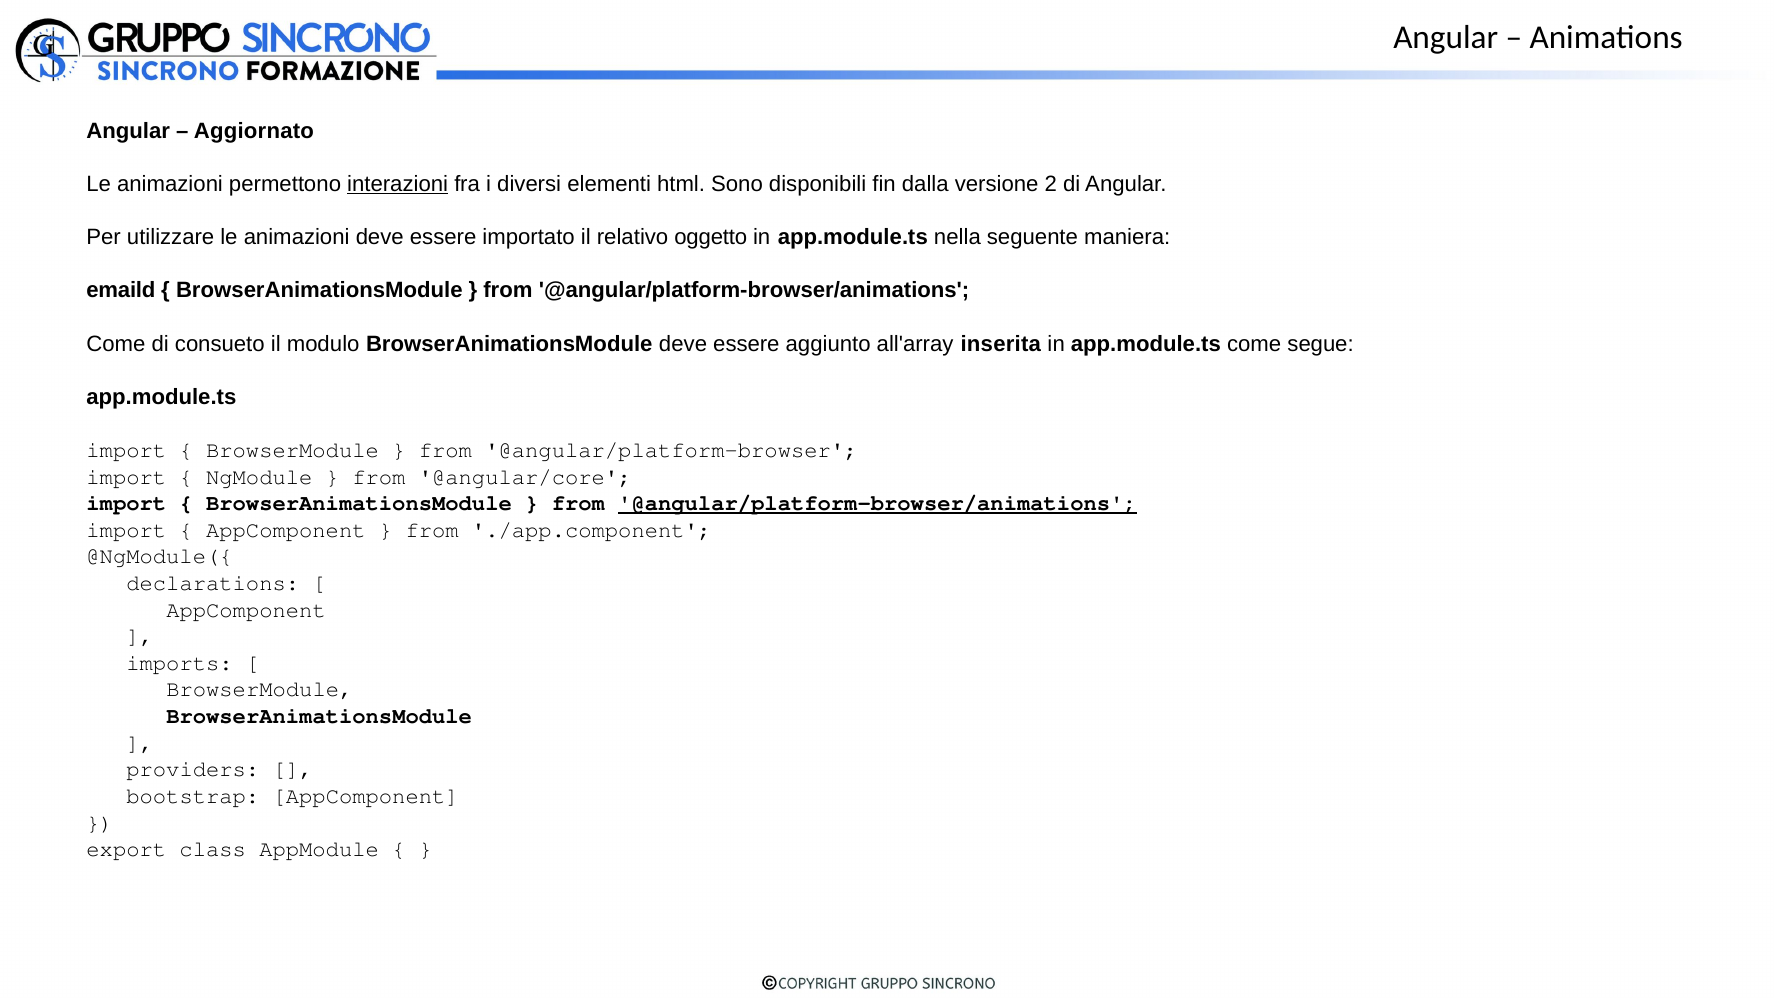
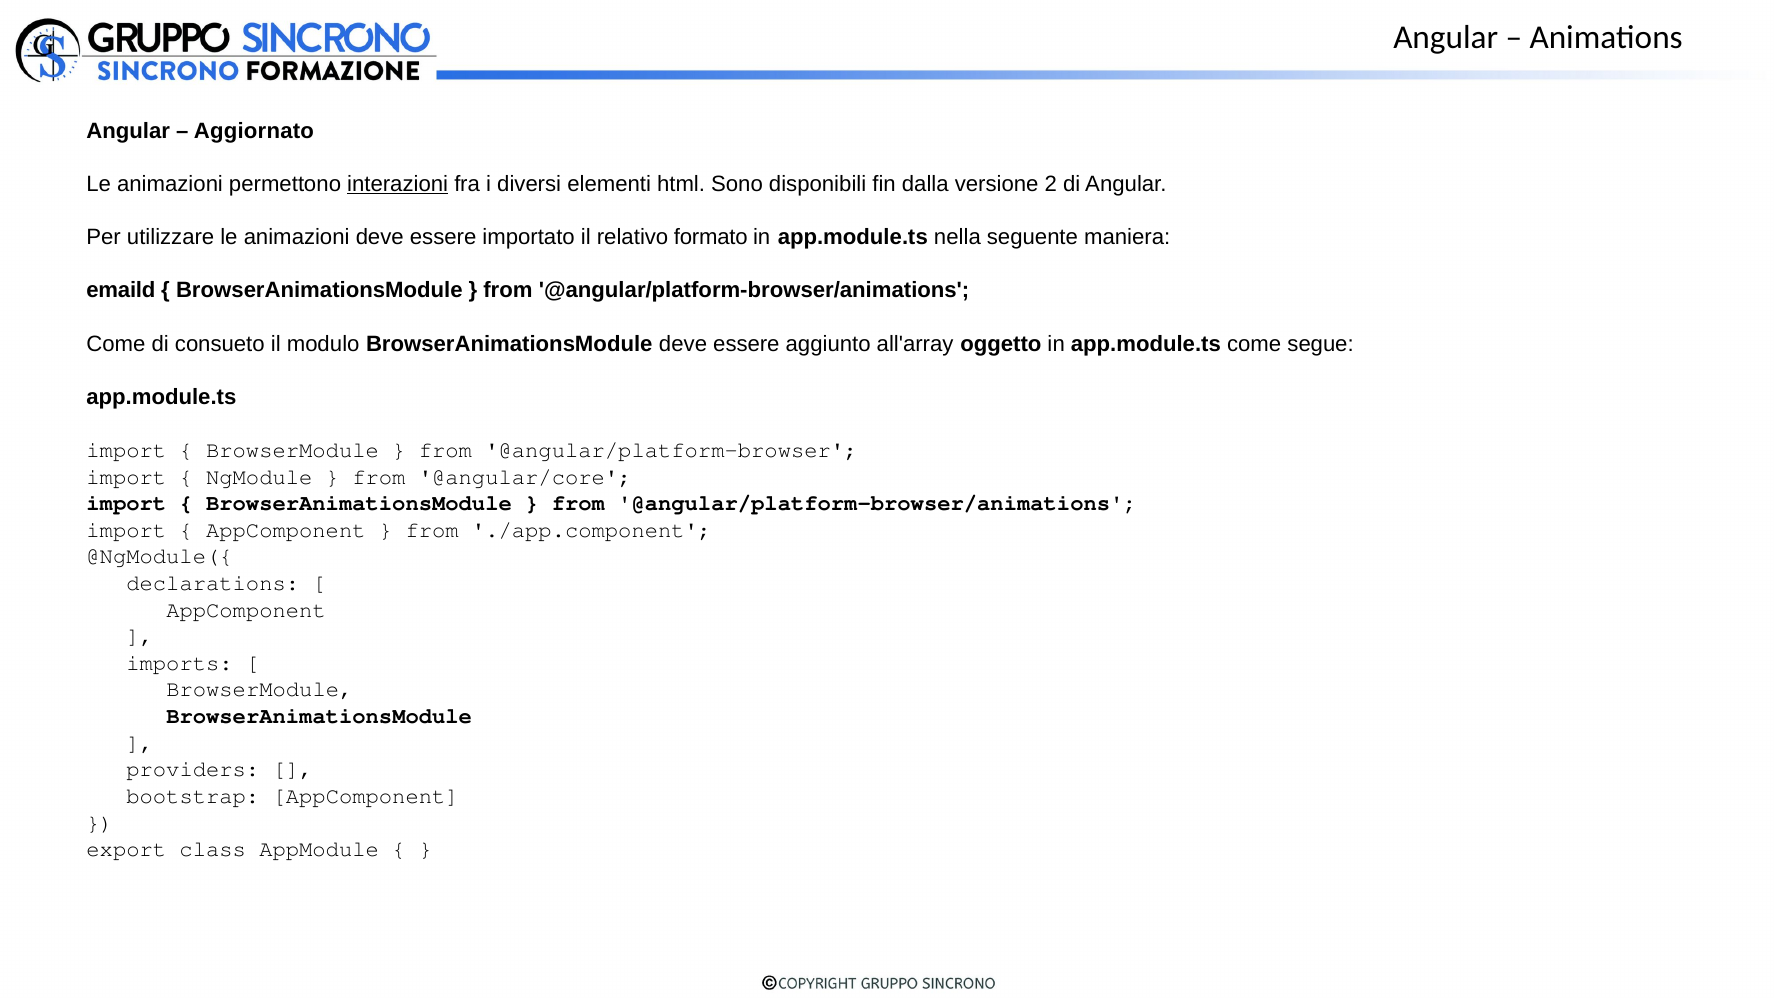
oggetto: oggetto -> formato
inserita: inserita -> oggetto
@angular/platform-browser/animations at (877, 503) underline: present -> none
